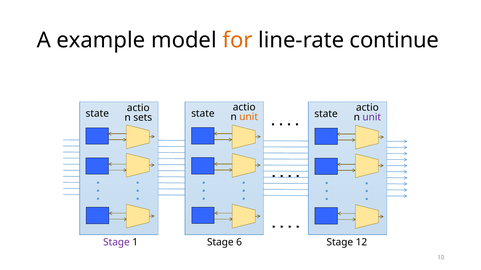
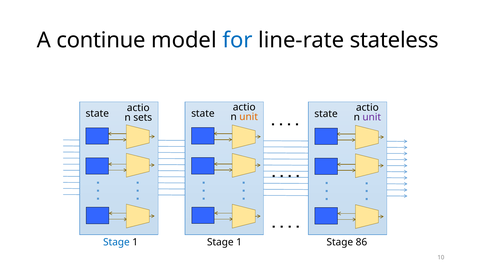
example: example -> continue
for colour: orange -> blue
continue: continue -> stateless
Stage at (116, 243) colour: purple -> blue
1 Stage 6: 6 -> 1
12: 12 -> 86
